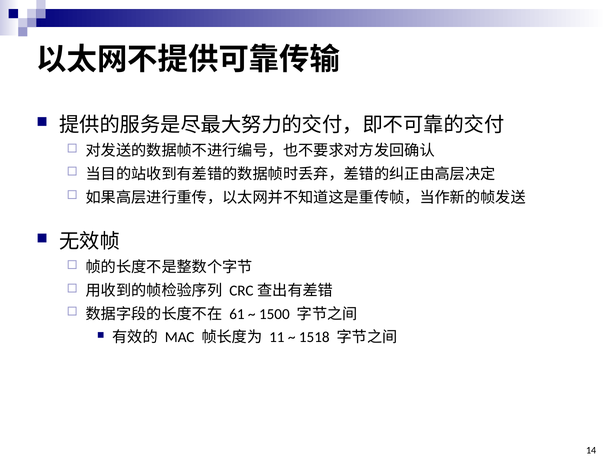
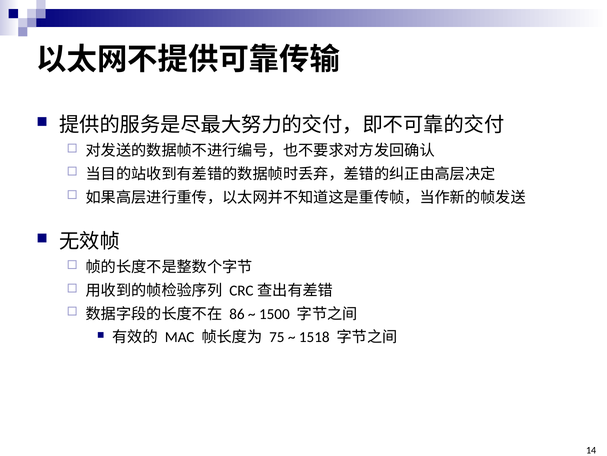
61: 61 -> 86
11: 11 -> 75
